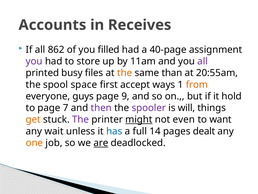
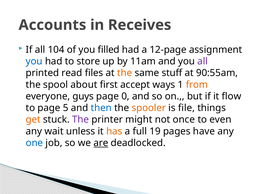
862: 862 -> 104
40-page: 40-page -> 12-page
you at (34, 61) colour: purple -> blue
busy: busy -> read
than: than -> stuff
20:55am: 20:55am -> 90:55am
space: space -> about
9: 9 -> 0
hold: hold -> flow
7: 7 -> 5
then colour: purple -> blue
spooler colour: purple -> orange
will: will -> file
might underline: present -> none
even: even -> once
want: want -> even
has colour: blue -> orange
14: 14 -> 19
dealt: dealt -> have
one colour: orange -> blue
